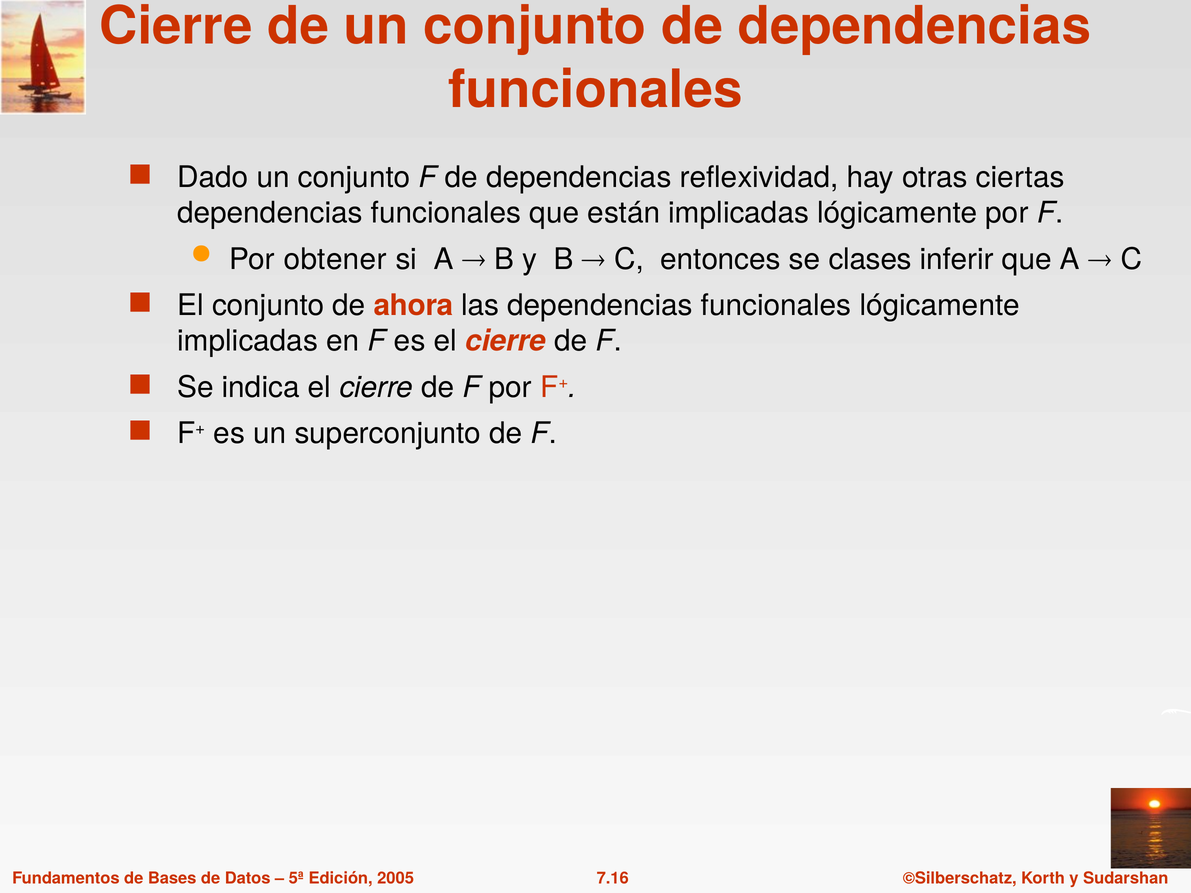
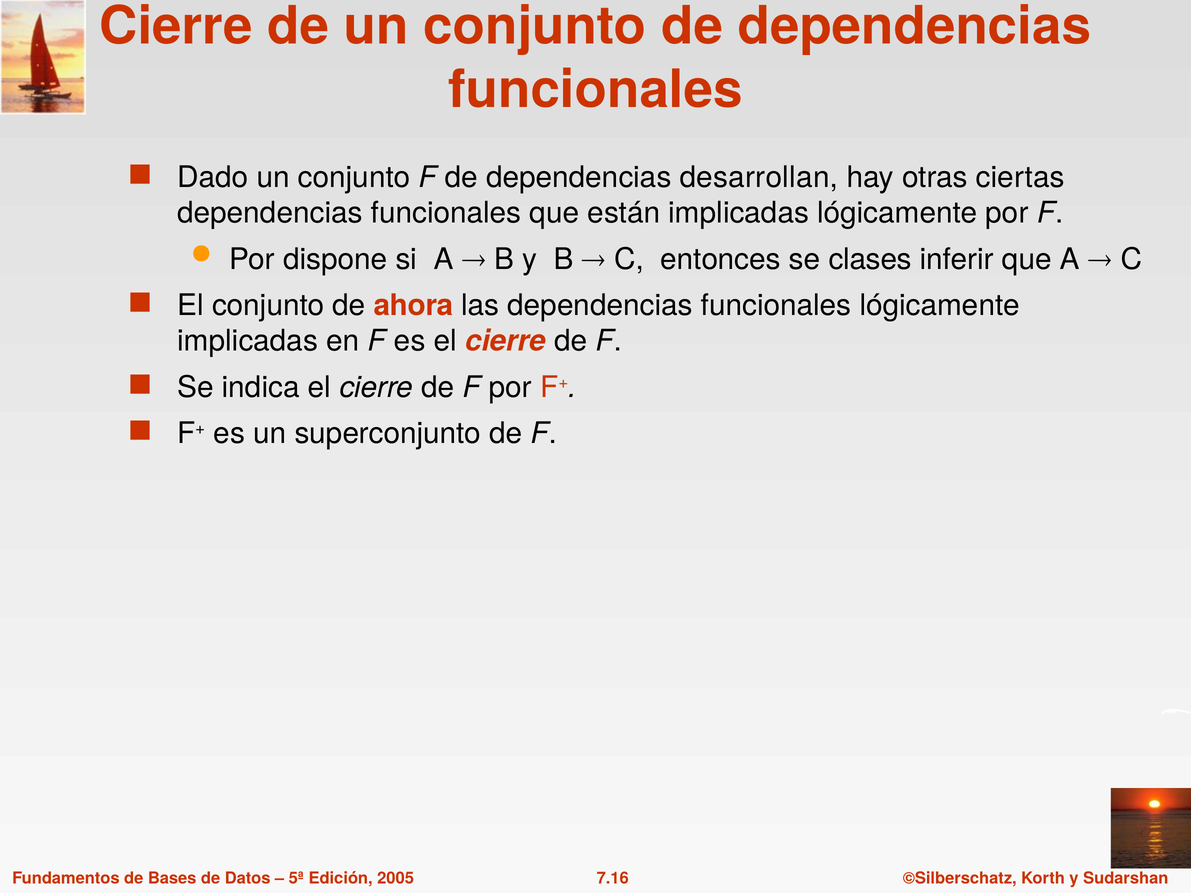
reflexividad: reflexividad -> desarrollan
obtener: obtener -> dispone
